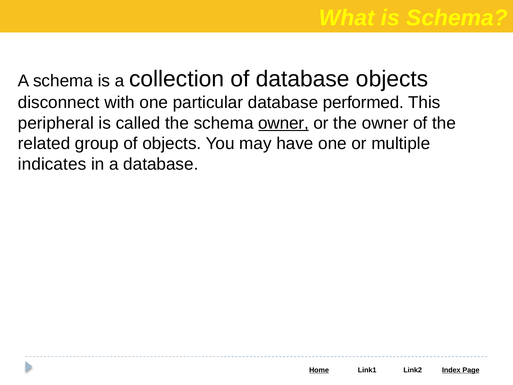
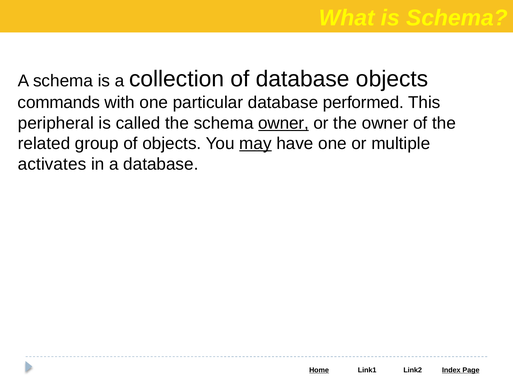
disconnect: disconnect -> commands
may underline: none -> present
indicates: indicates -> activates
